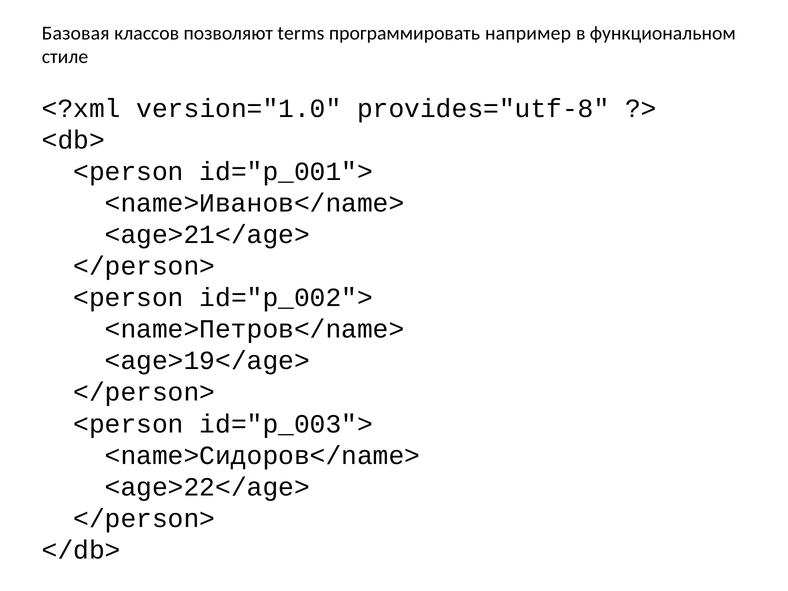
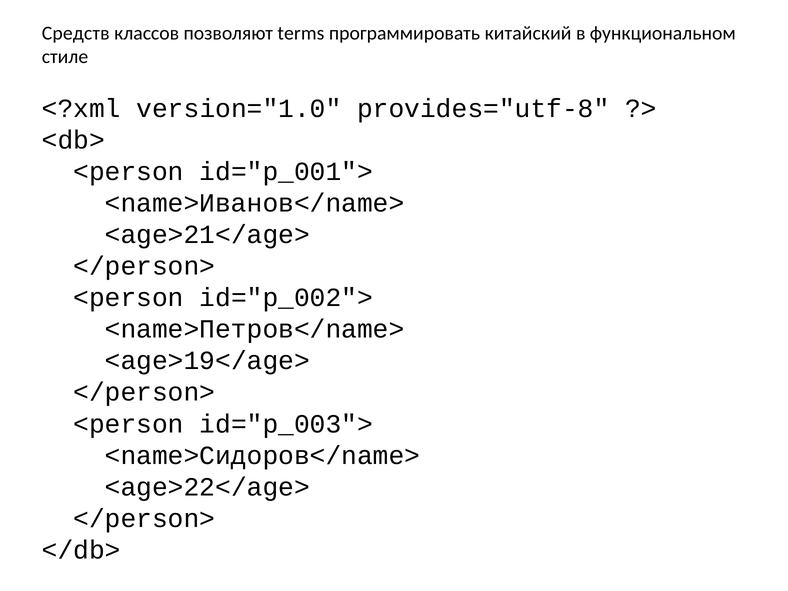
Базовая: Базовая -> Средств
например: например -> китайский
